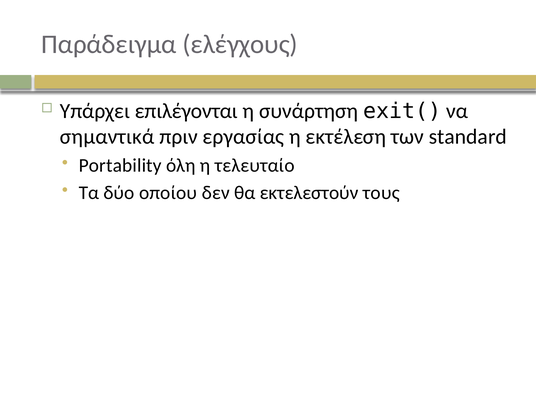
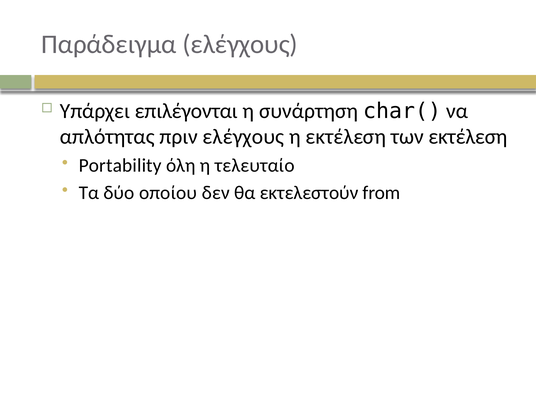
exit(: exit( -> char(
σημαντικά: σημαντικά -> απλότητας
πριν εργασίας: εργασίας -> ελέγχους
των standard: standard -> εκτέλεση
τους: τους -> from
